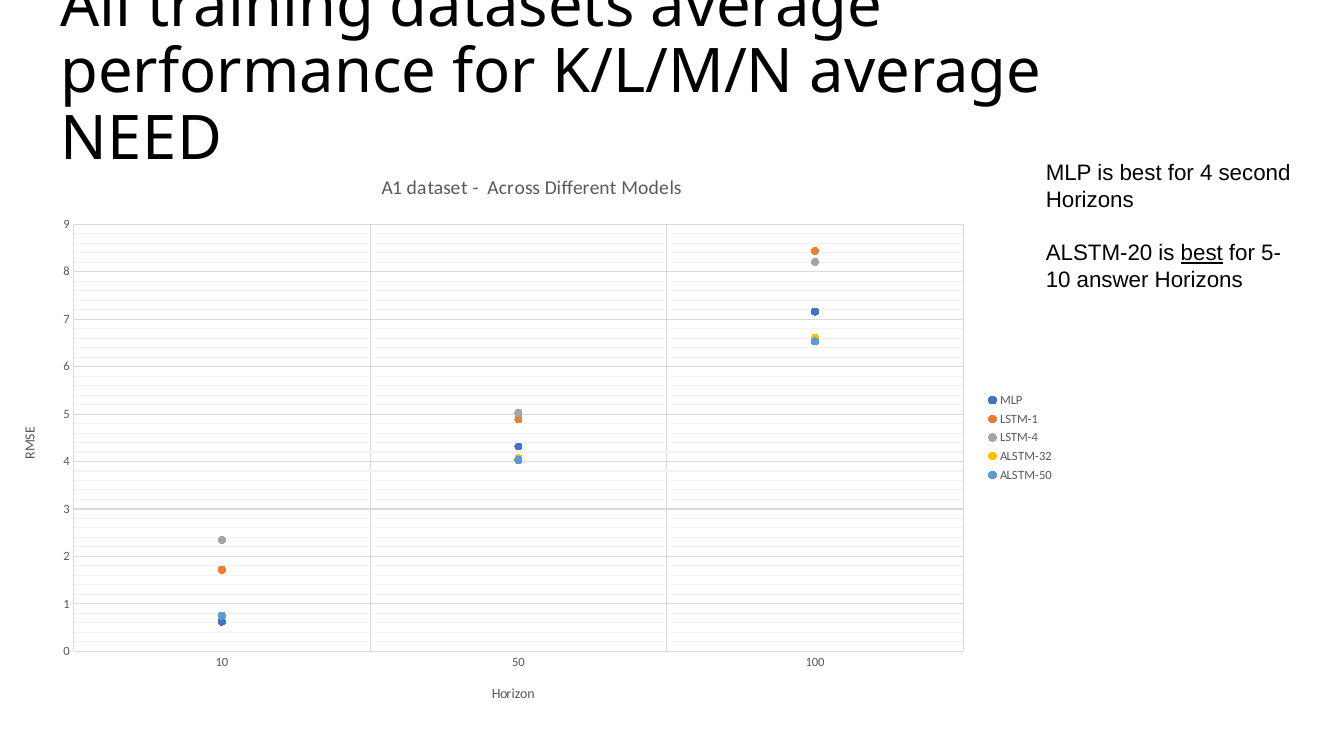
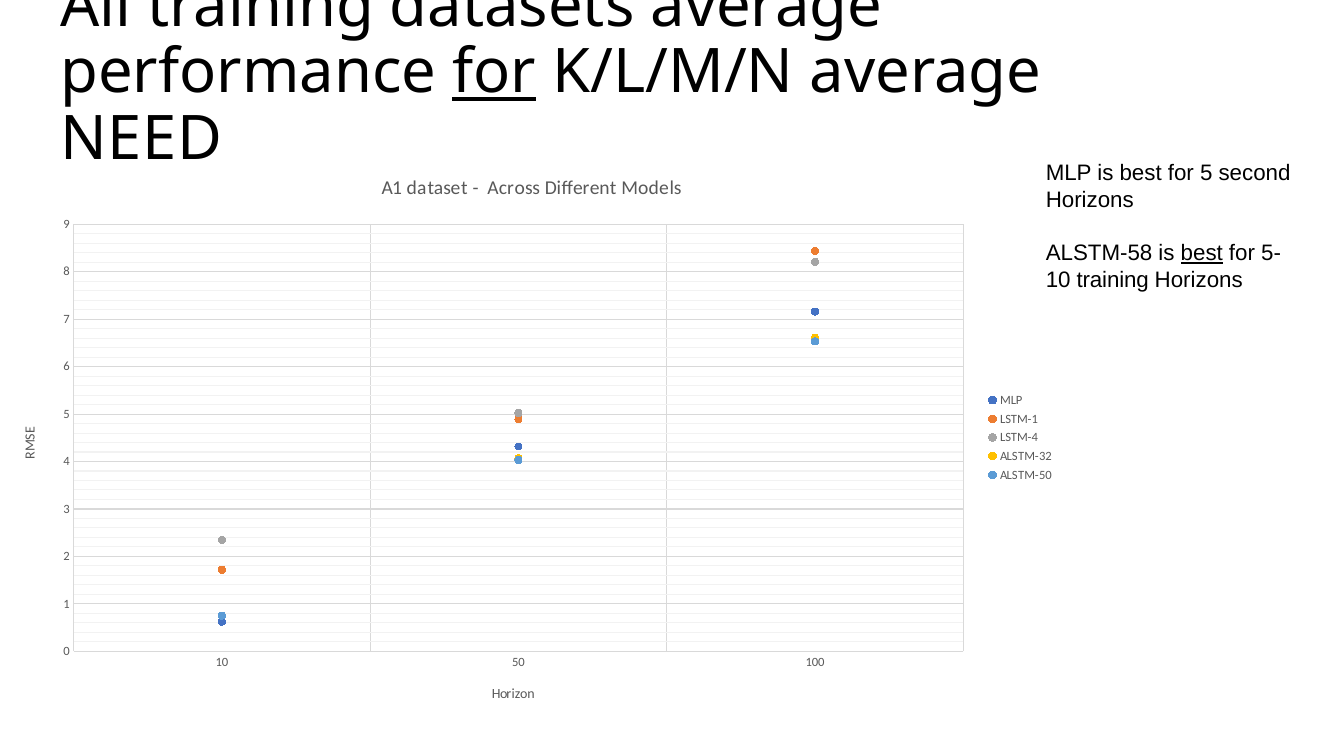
for at (494, 73) underline: none -> present
for 4: 4 -> 5
ALSTM-20: ALSTM-20 -> ALSTM-58
10 answer: answer -> training
